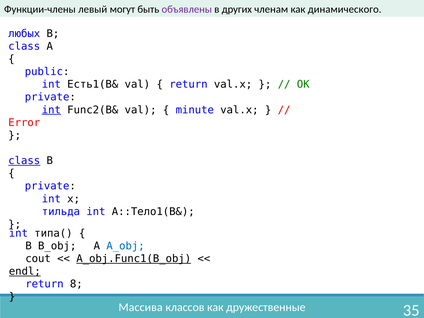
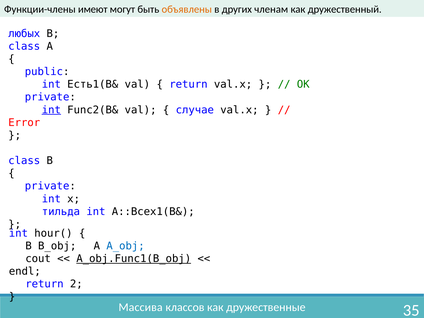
левый: левый -> имеют
объявлены colour: purple -> orange
динамического: динамического -> дружественный
minute: minute -> случае
class at (24, 161) underline: present -> none
A::Тело1(B&: A::Тело1(B& -> A::Всех1(B&
типа(: типа( -> hour(
endl underline: present -> none
8: 8 -> 2
